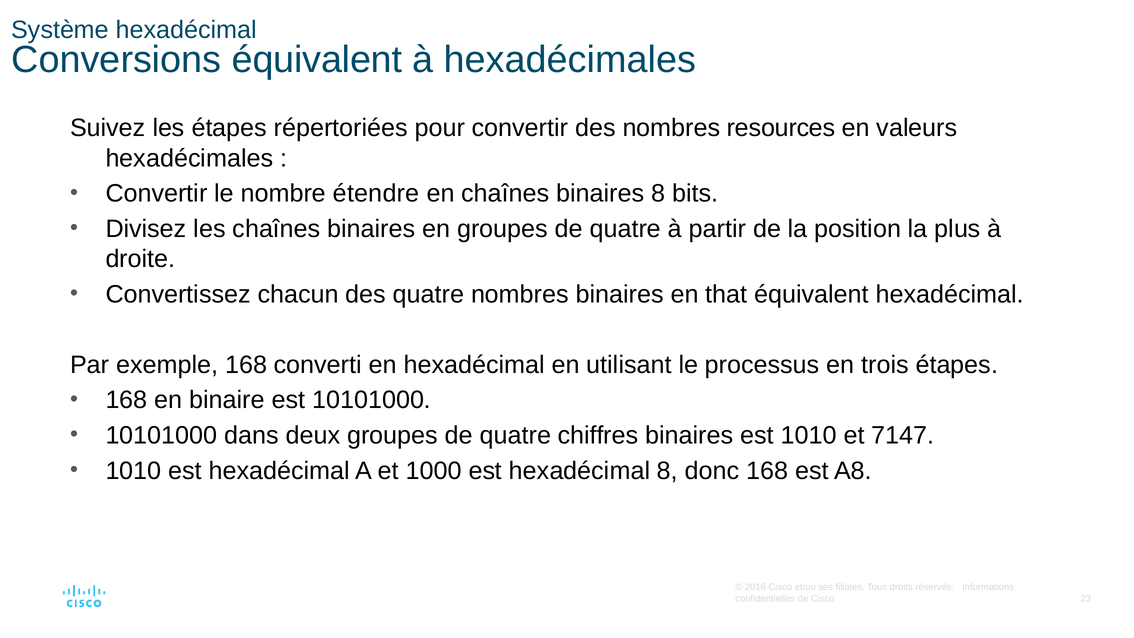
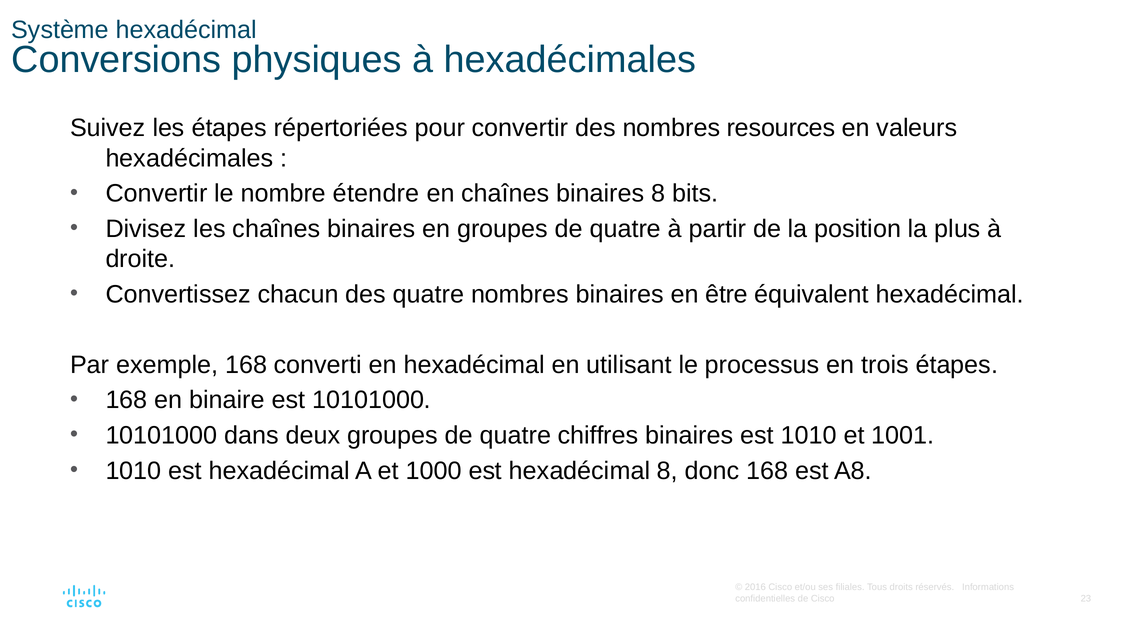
Conversions équivalent: équivalent -> physiques
that: that -> être
7147: 7147 -> 1001
